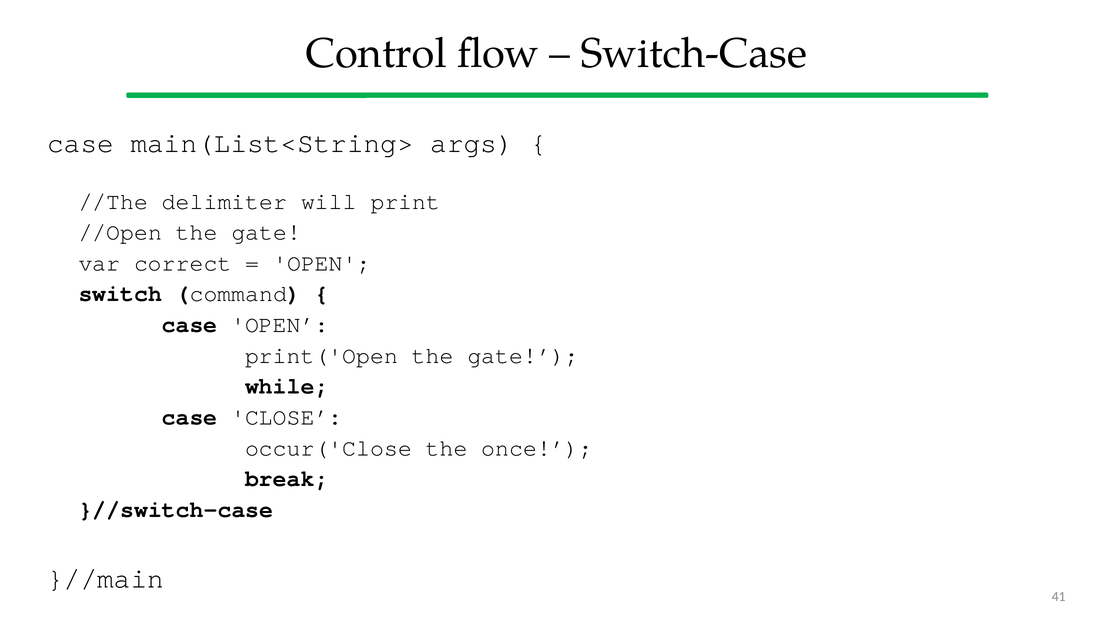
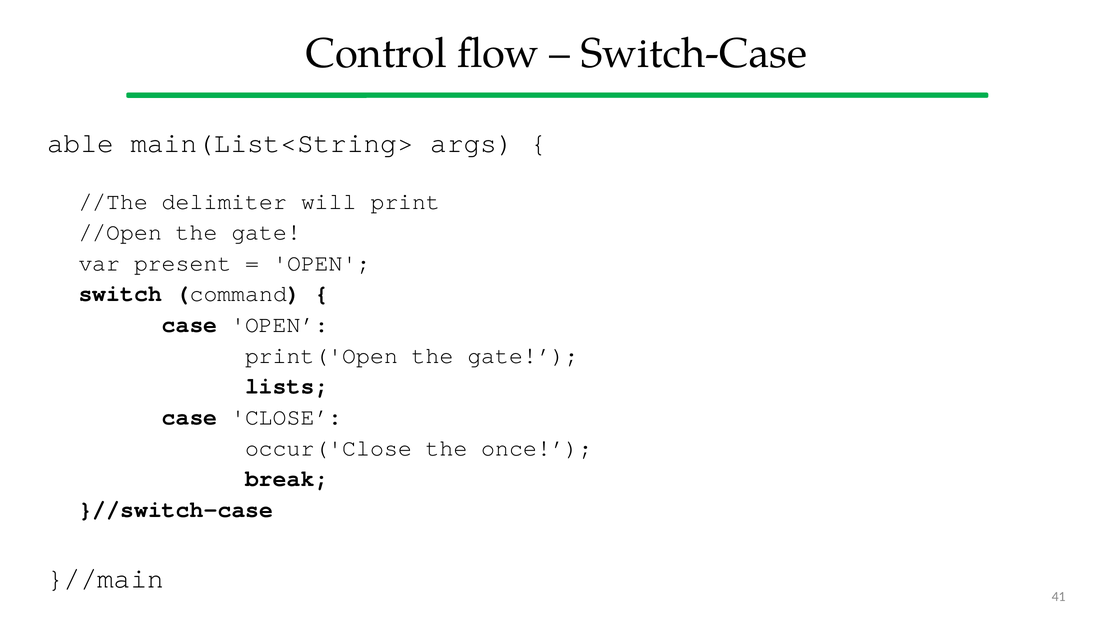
case at (81, 143): case -> able
correct: correct -> present
while: while -> lists
